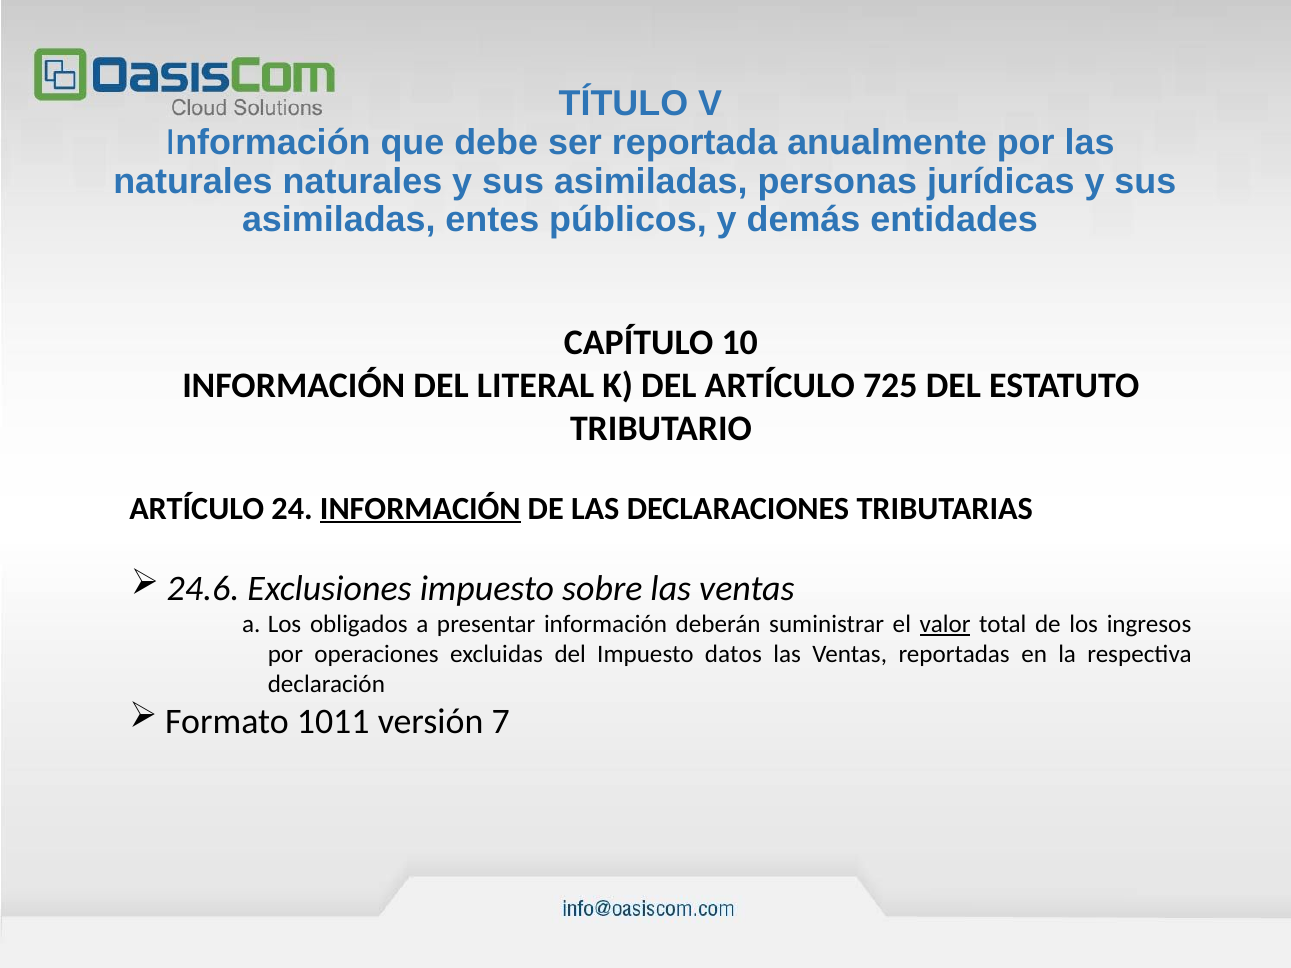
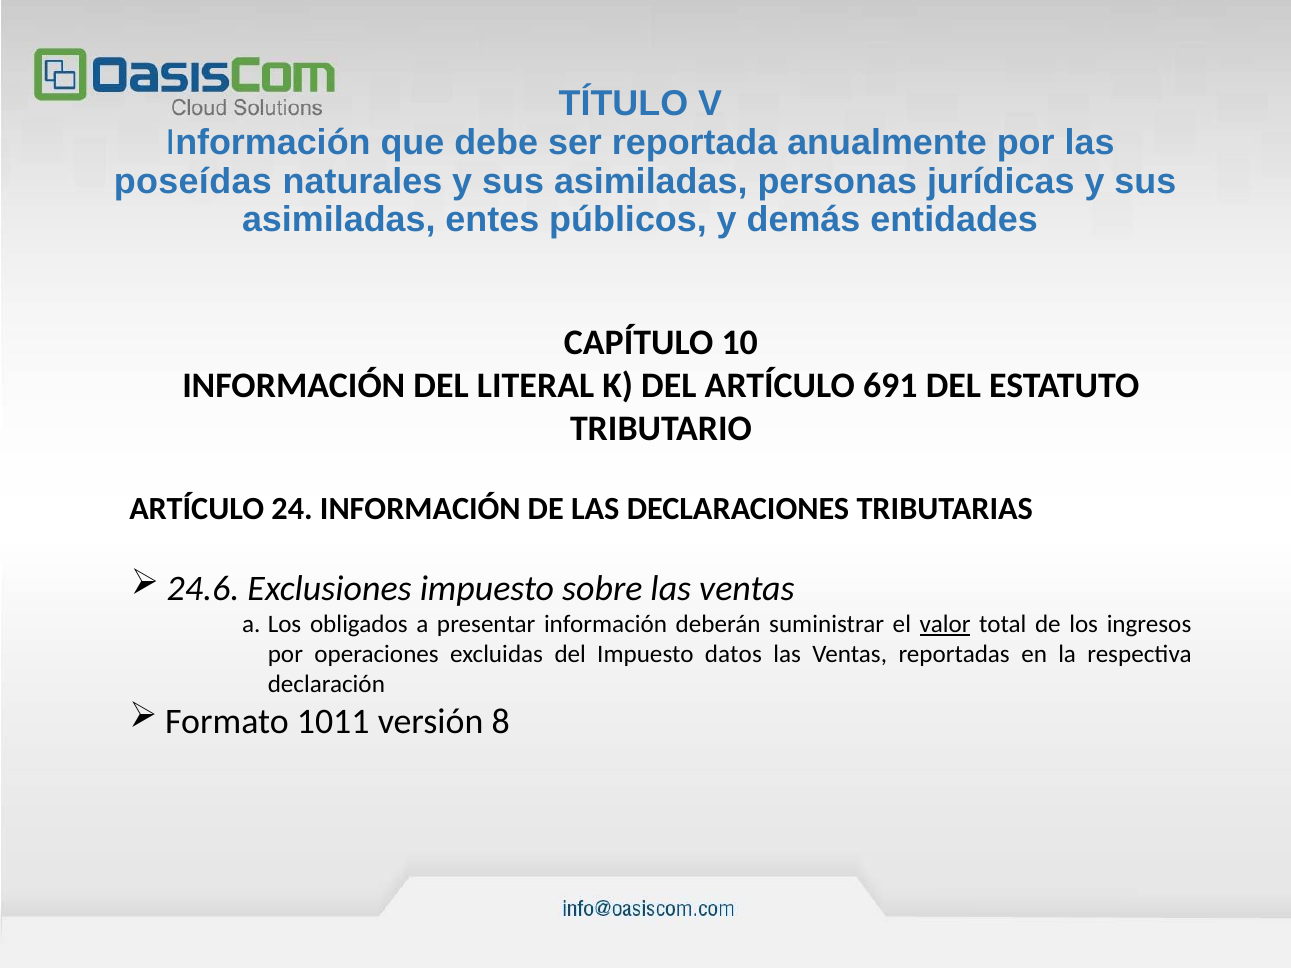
naturales at (193, 181): naturales -> poseídas
725: 725 -> 691
INFORMACIÓN at (420, 508) underline: present -> none
7: 7 -> 8
